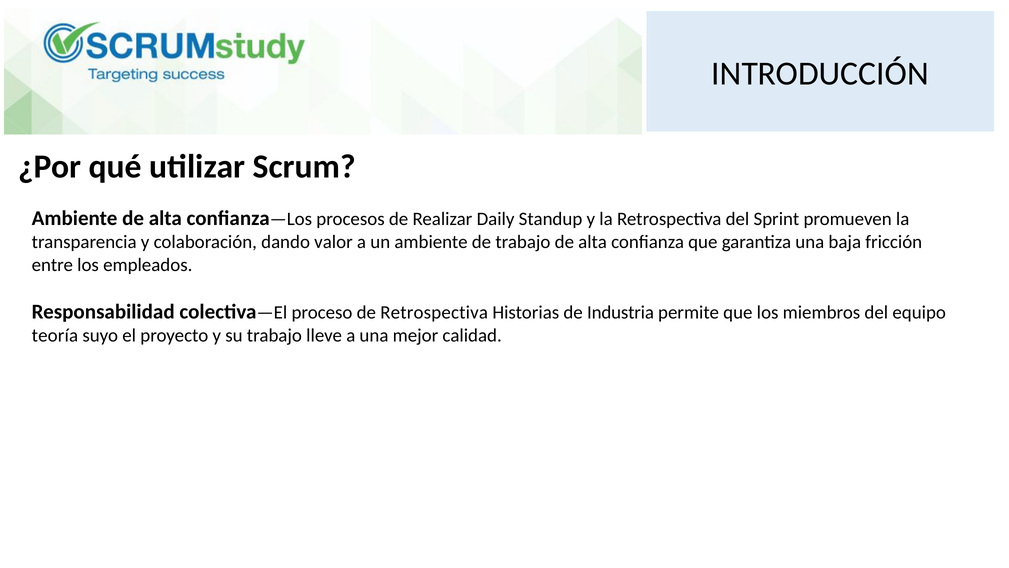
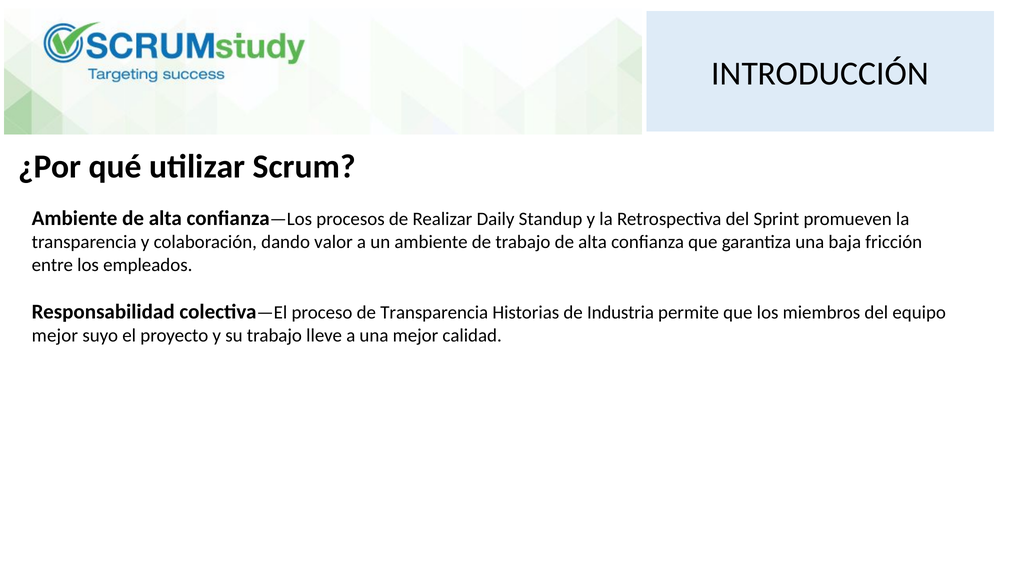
de Retrospectiva: Retrospectiva -> Transparencia
teoría at (55, 335): teoría -> mejor
